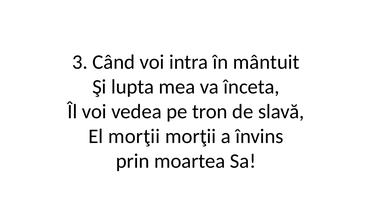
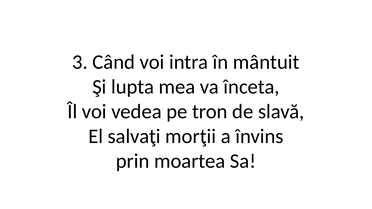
El morţii: morţii -> salvaţi
